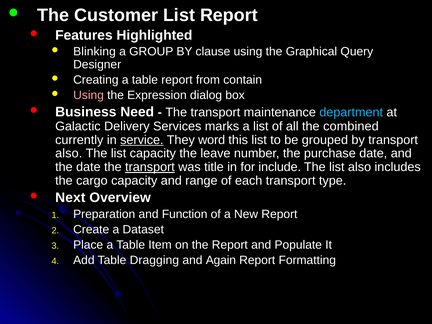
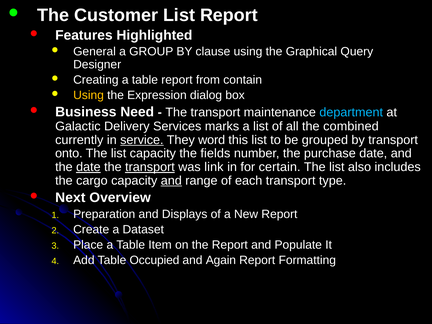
Blinking: Blinking -> General
Using at (89, 95) colour: pink -> yellow
also at (69, 153): also -> onto
leave: leave -> fields
date at (88, 167) underline: none -> present
title: title -> link
include: include -> certain
and at (171, 181) underline: none -> present
Function: Function -> Displays
Dragging: Dragging -> Occupied
